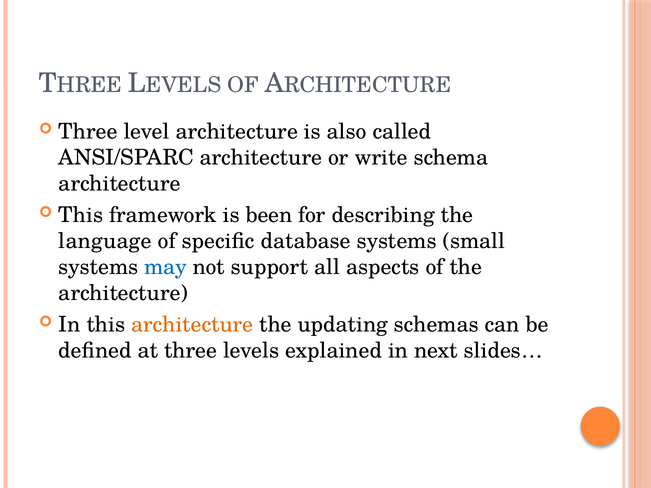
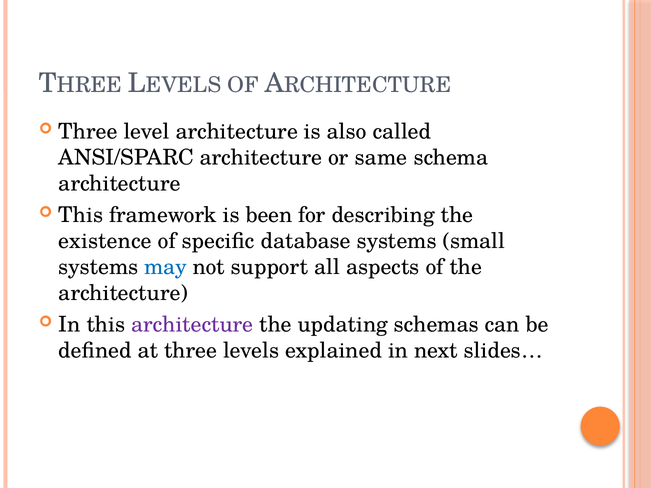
write: write -> same
language: language -> existence
architecture at (192, 325) colour: orange -> purple
